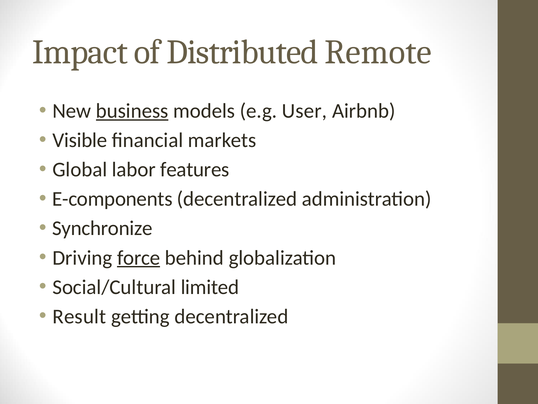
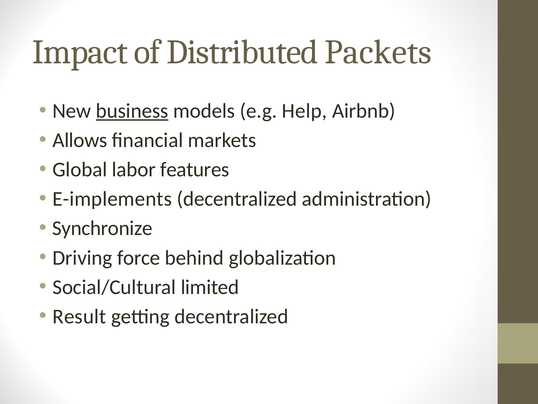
Remote: Remote -> Packets
User: User -> Help
Visible: Visible -> Allows
E-components: E-components -> E-implements
force underline: present -> none
